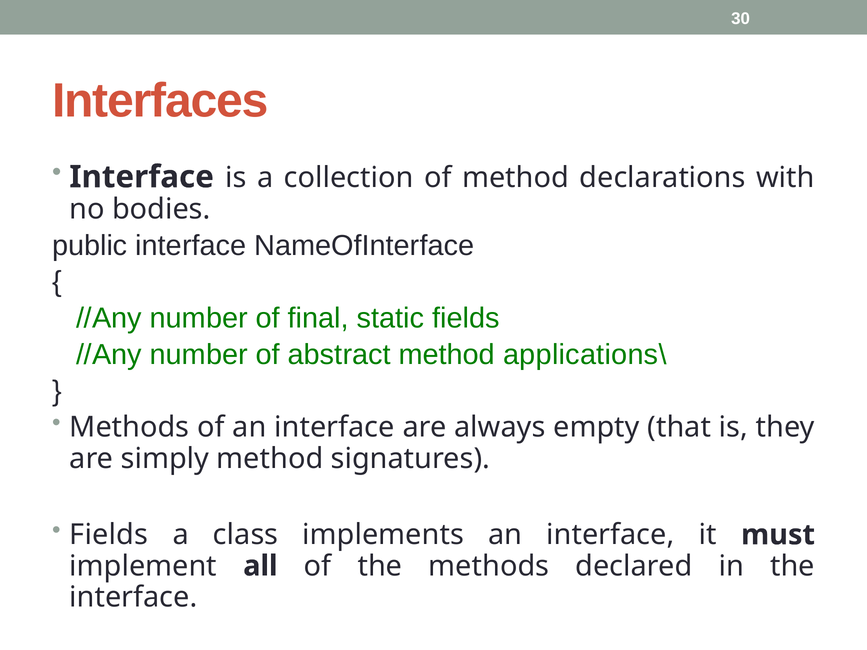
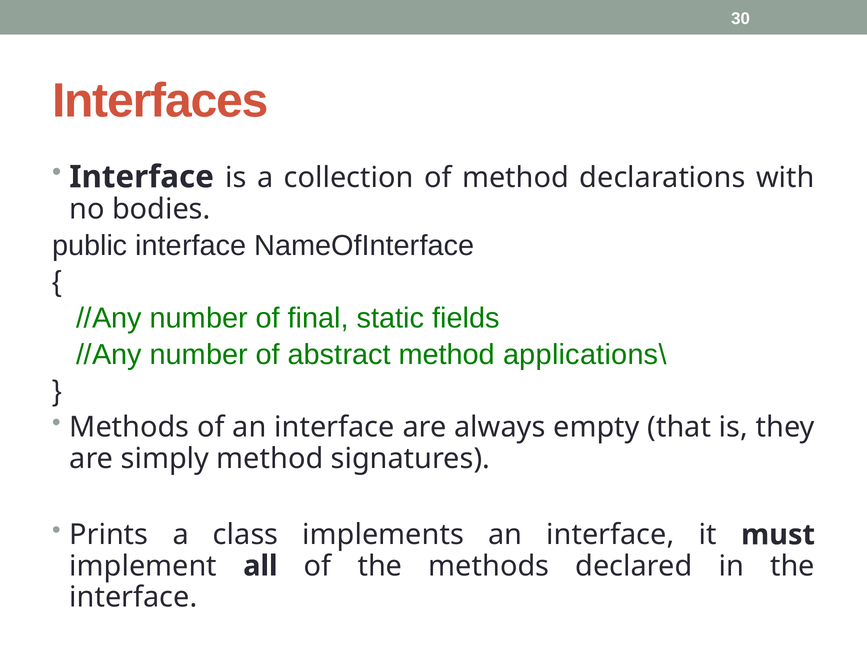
Fields at (109, 535): Fields -> Prints
